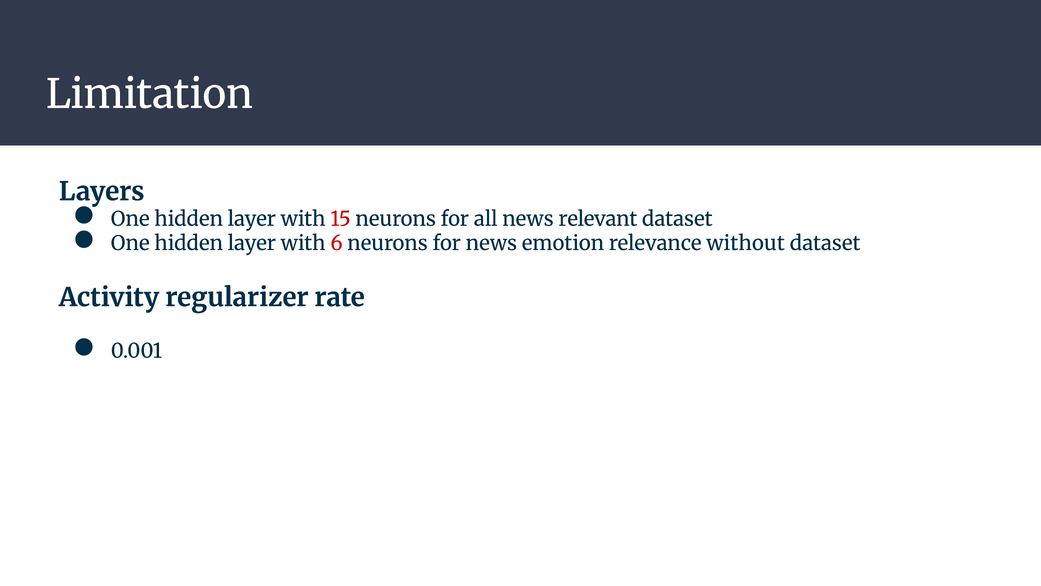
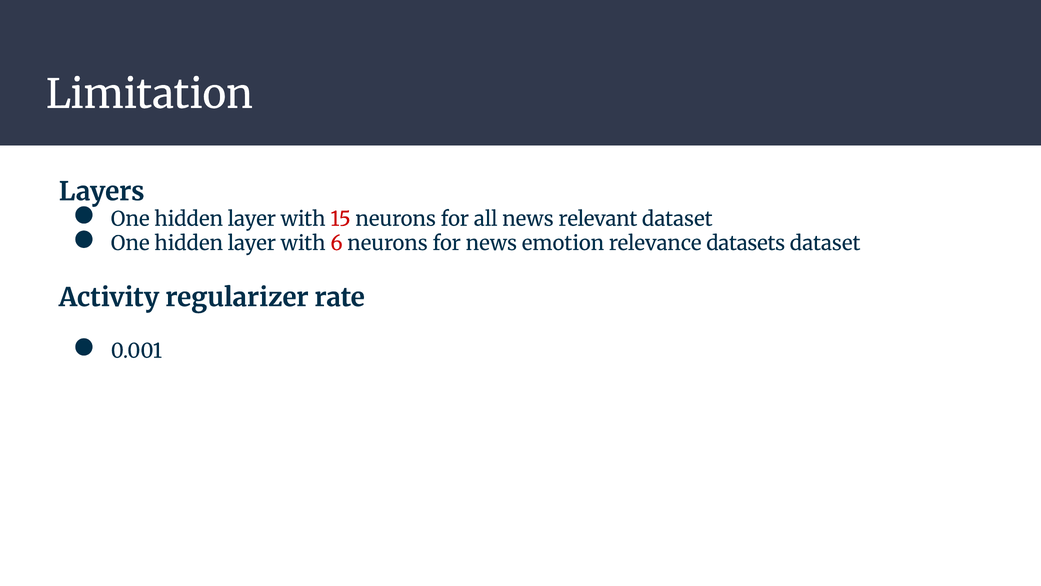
without: without -> datasets
